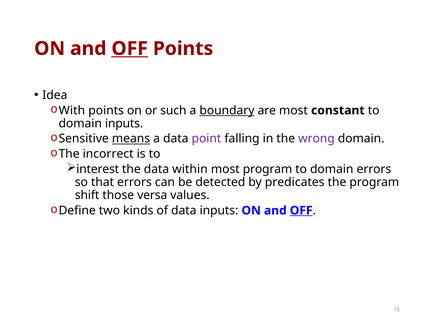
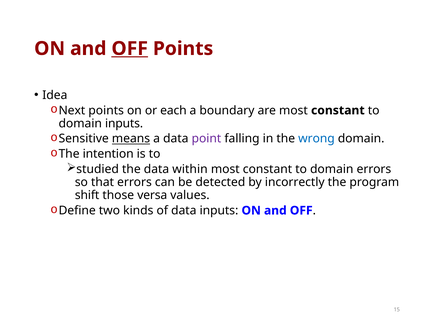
With: With -> Next
such: such -> each
boundary underline: present -> none
wrong colour: purple -> blue
incorrect: incorrect -> intention
interest: interest -> studied
program at (268, 169): program -> constant
predicates: predicates -> incorrectly
OFF at (301, 211) underline: present -> none
